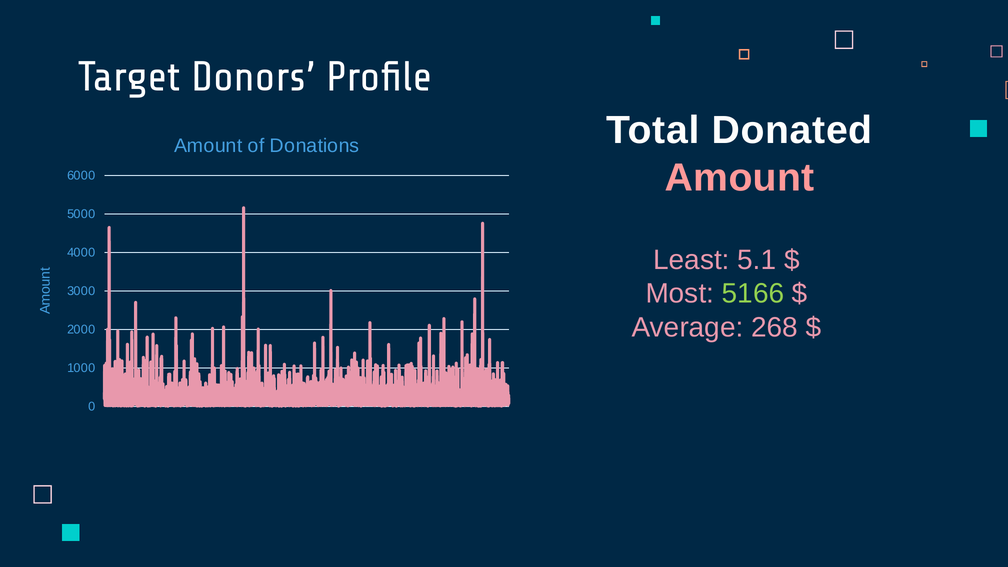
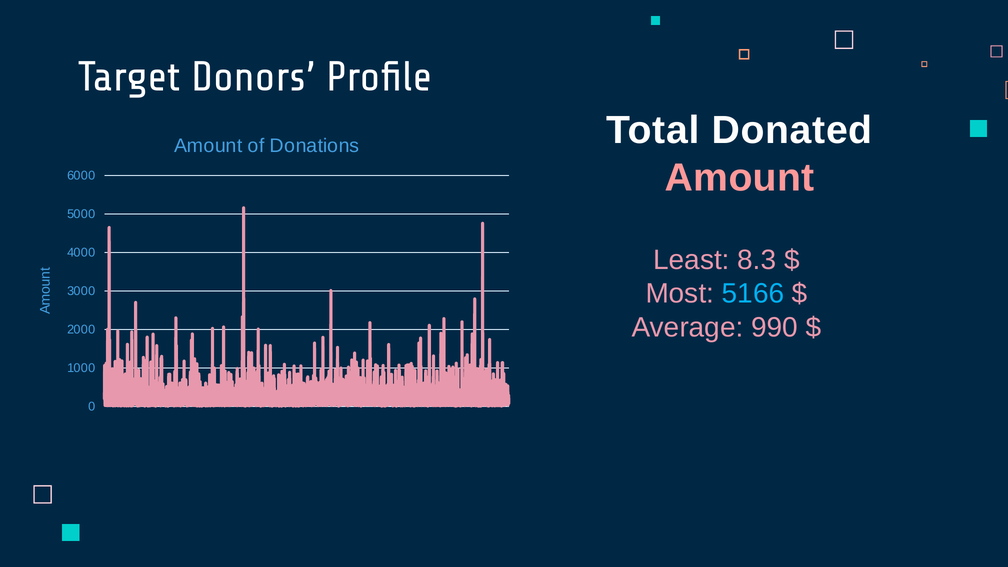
5.1: 5.1 -> 8.3
5166 colour: light green -> light blue
268: 268 -> 990
